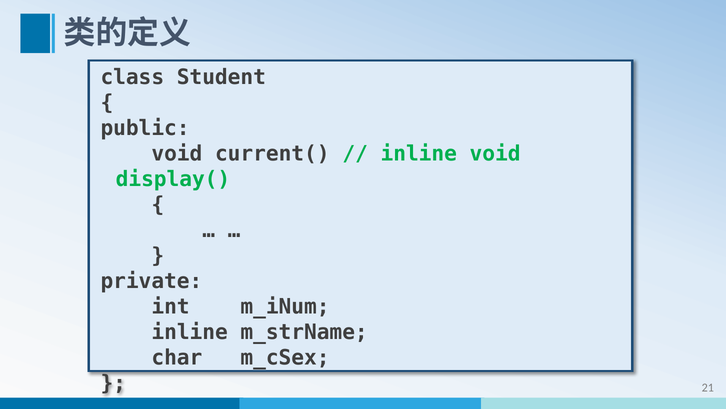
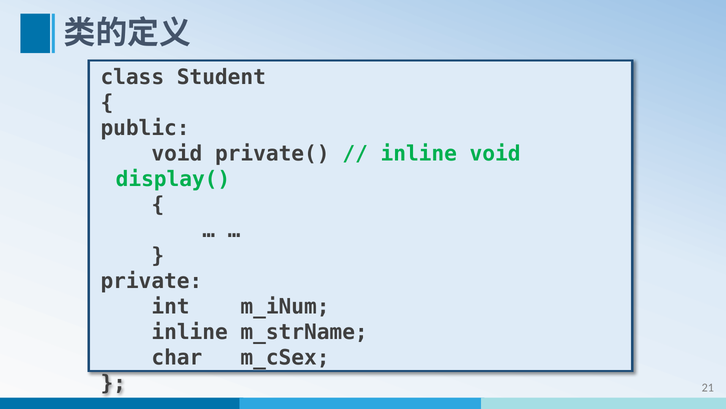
current(: current( -> private(
